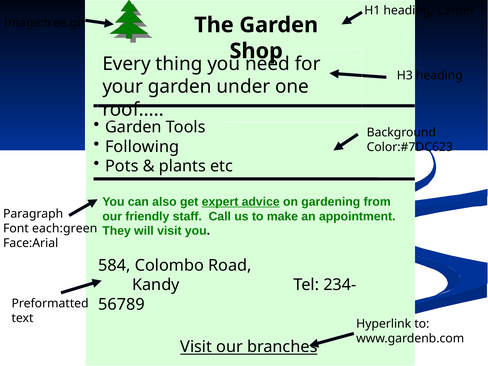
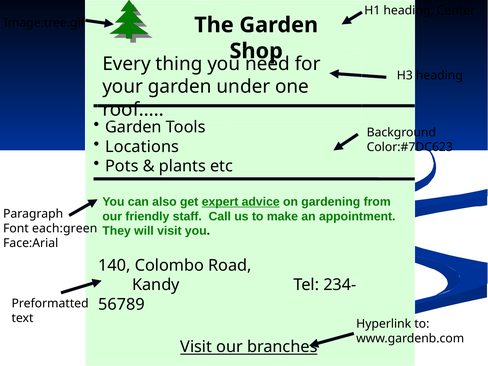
Following: Following -> Locations
584: 584 -> 140
